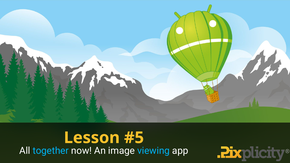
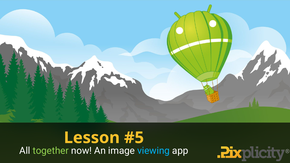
together colour: light blue -> light green
